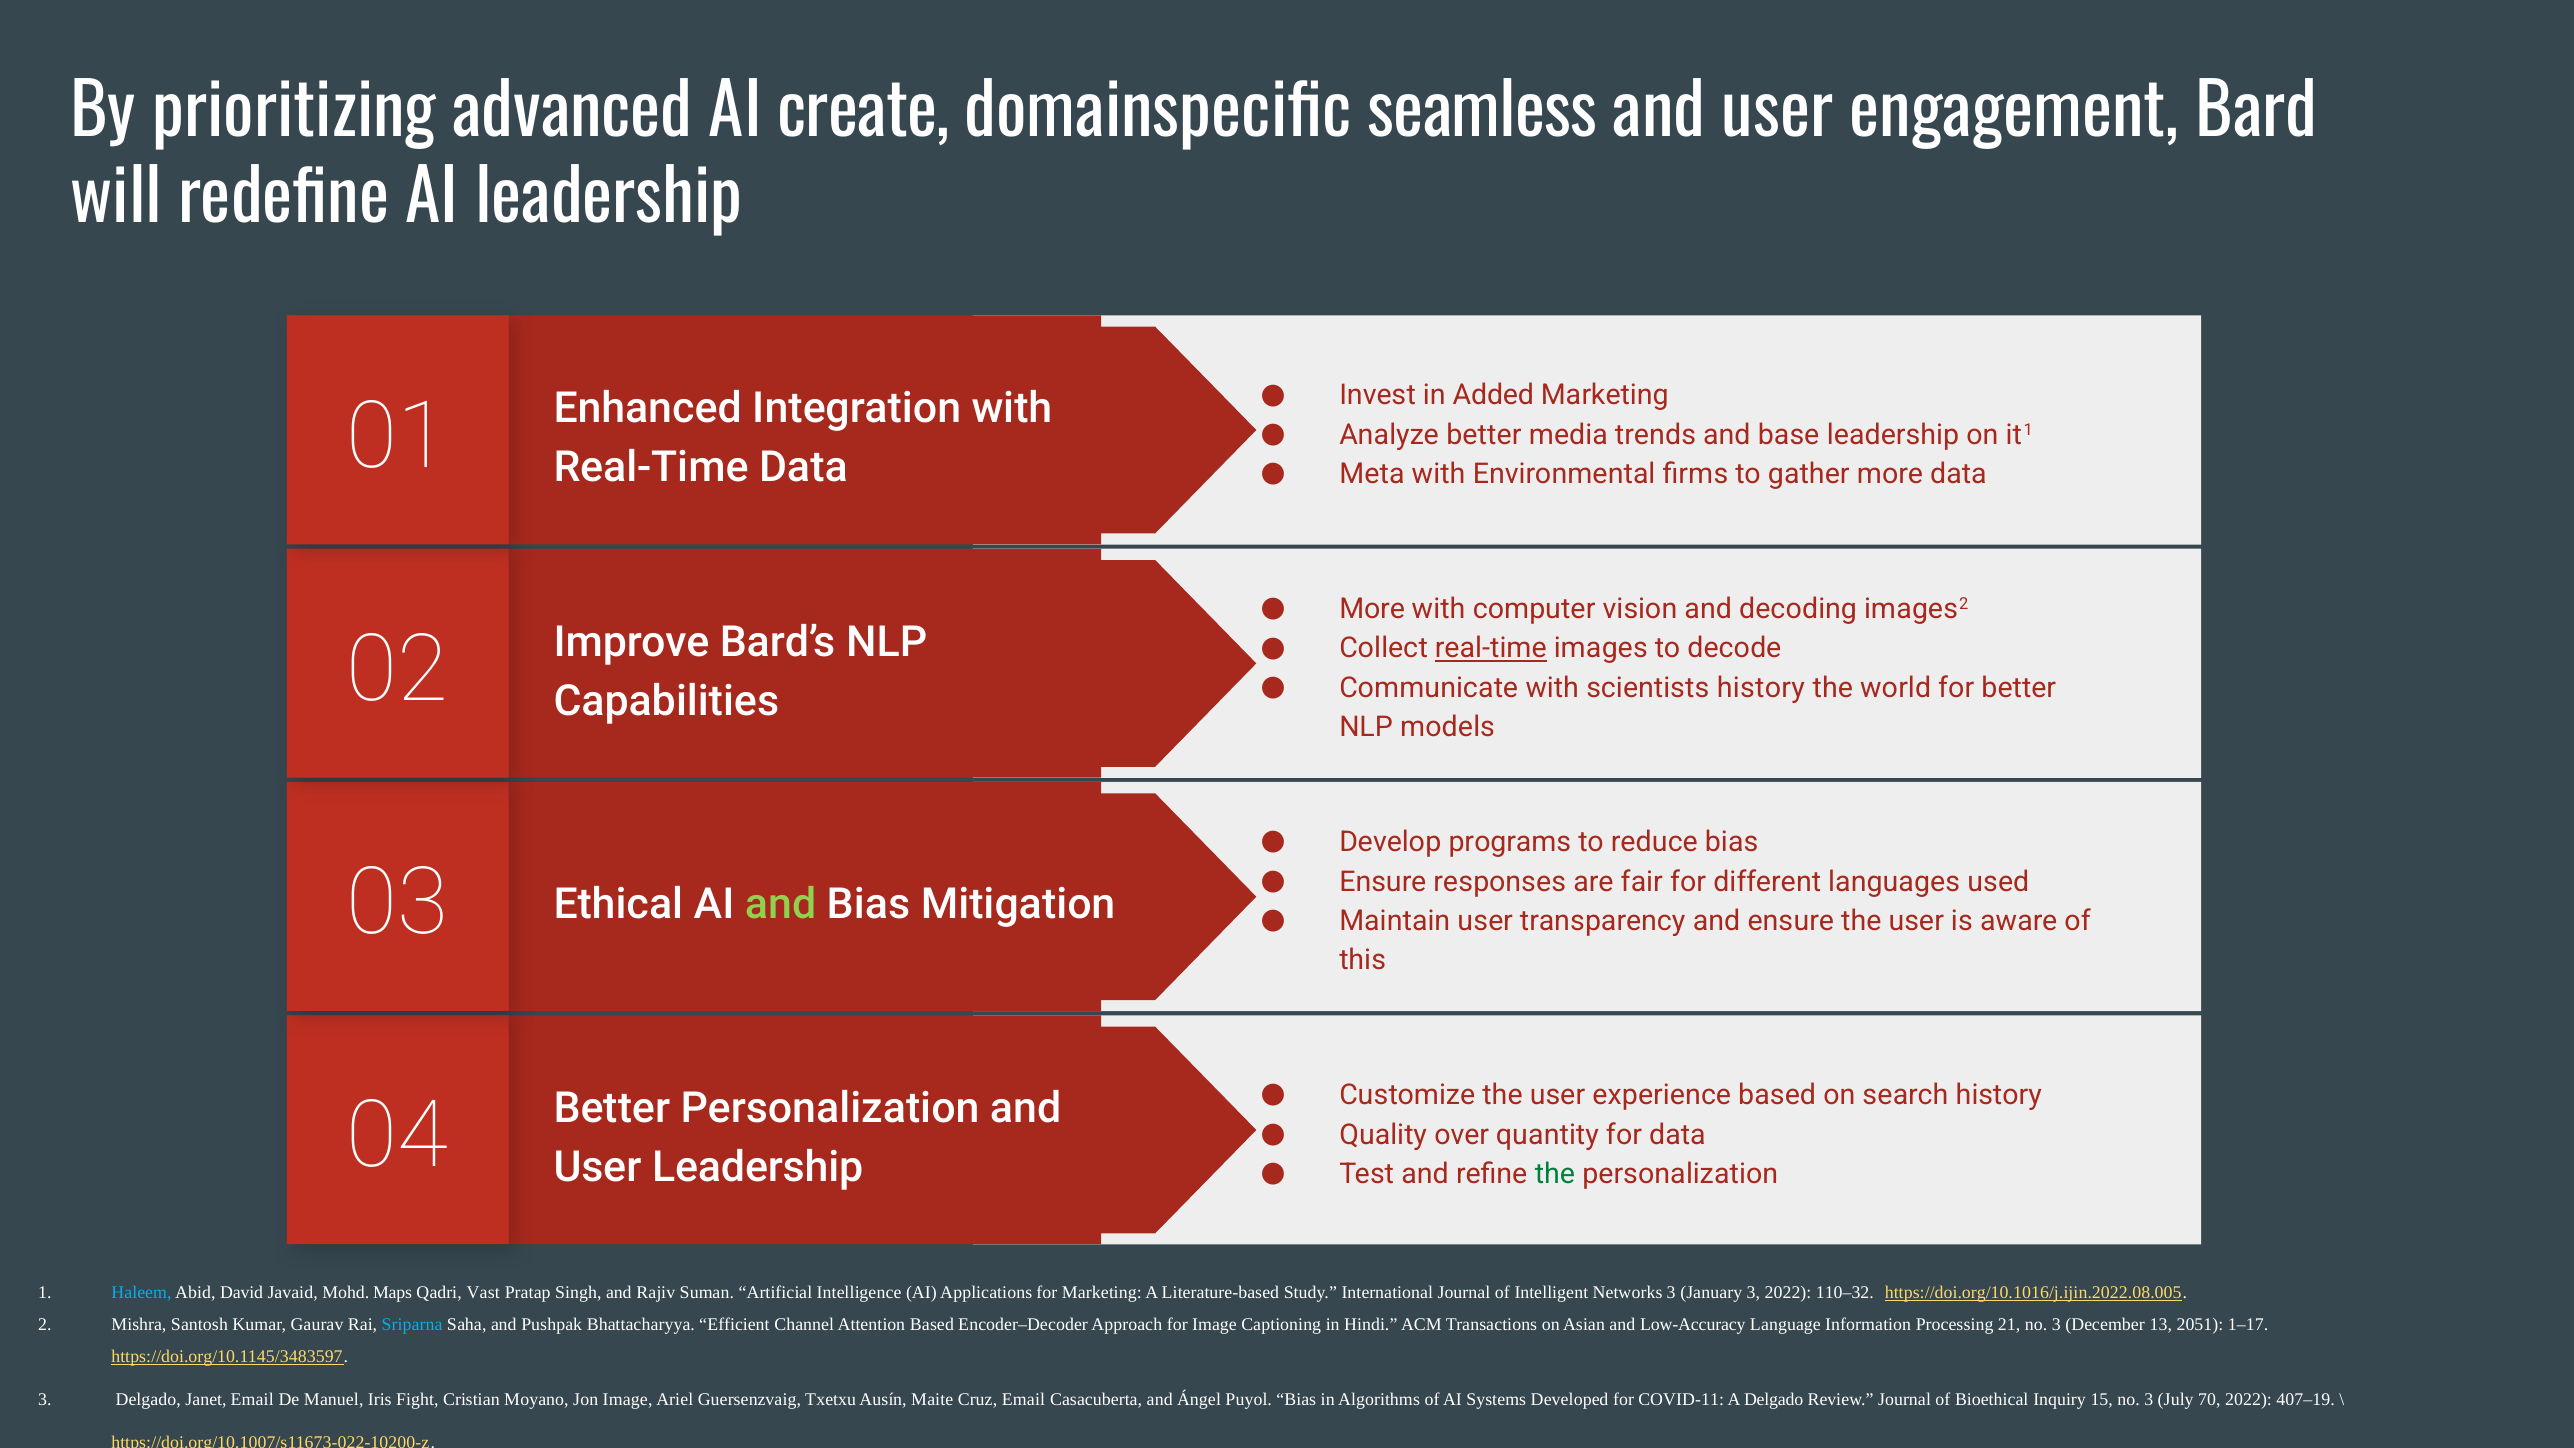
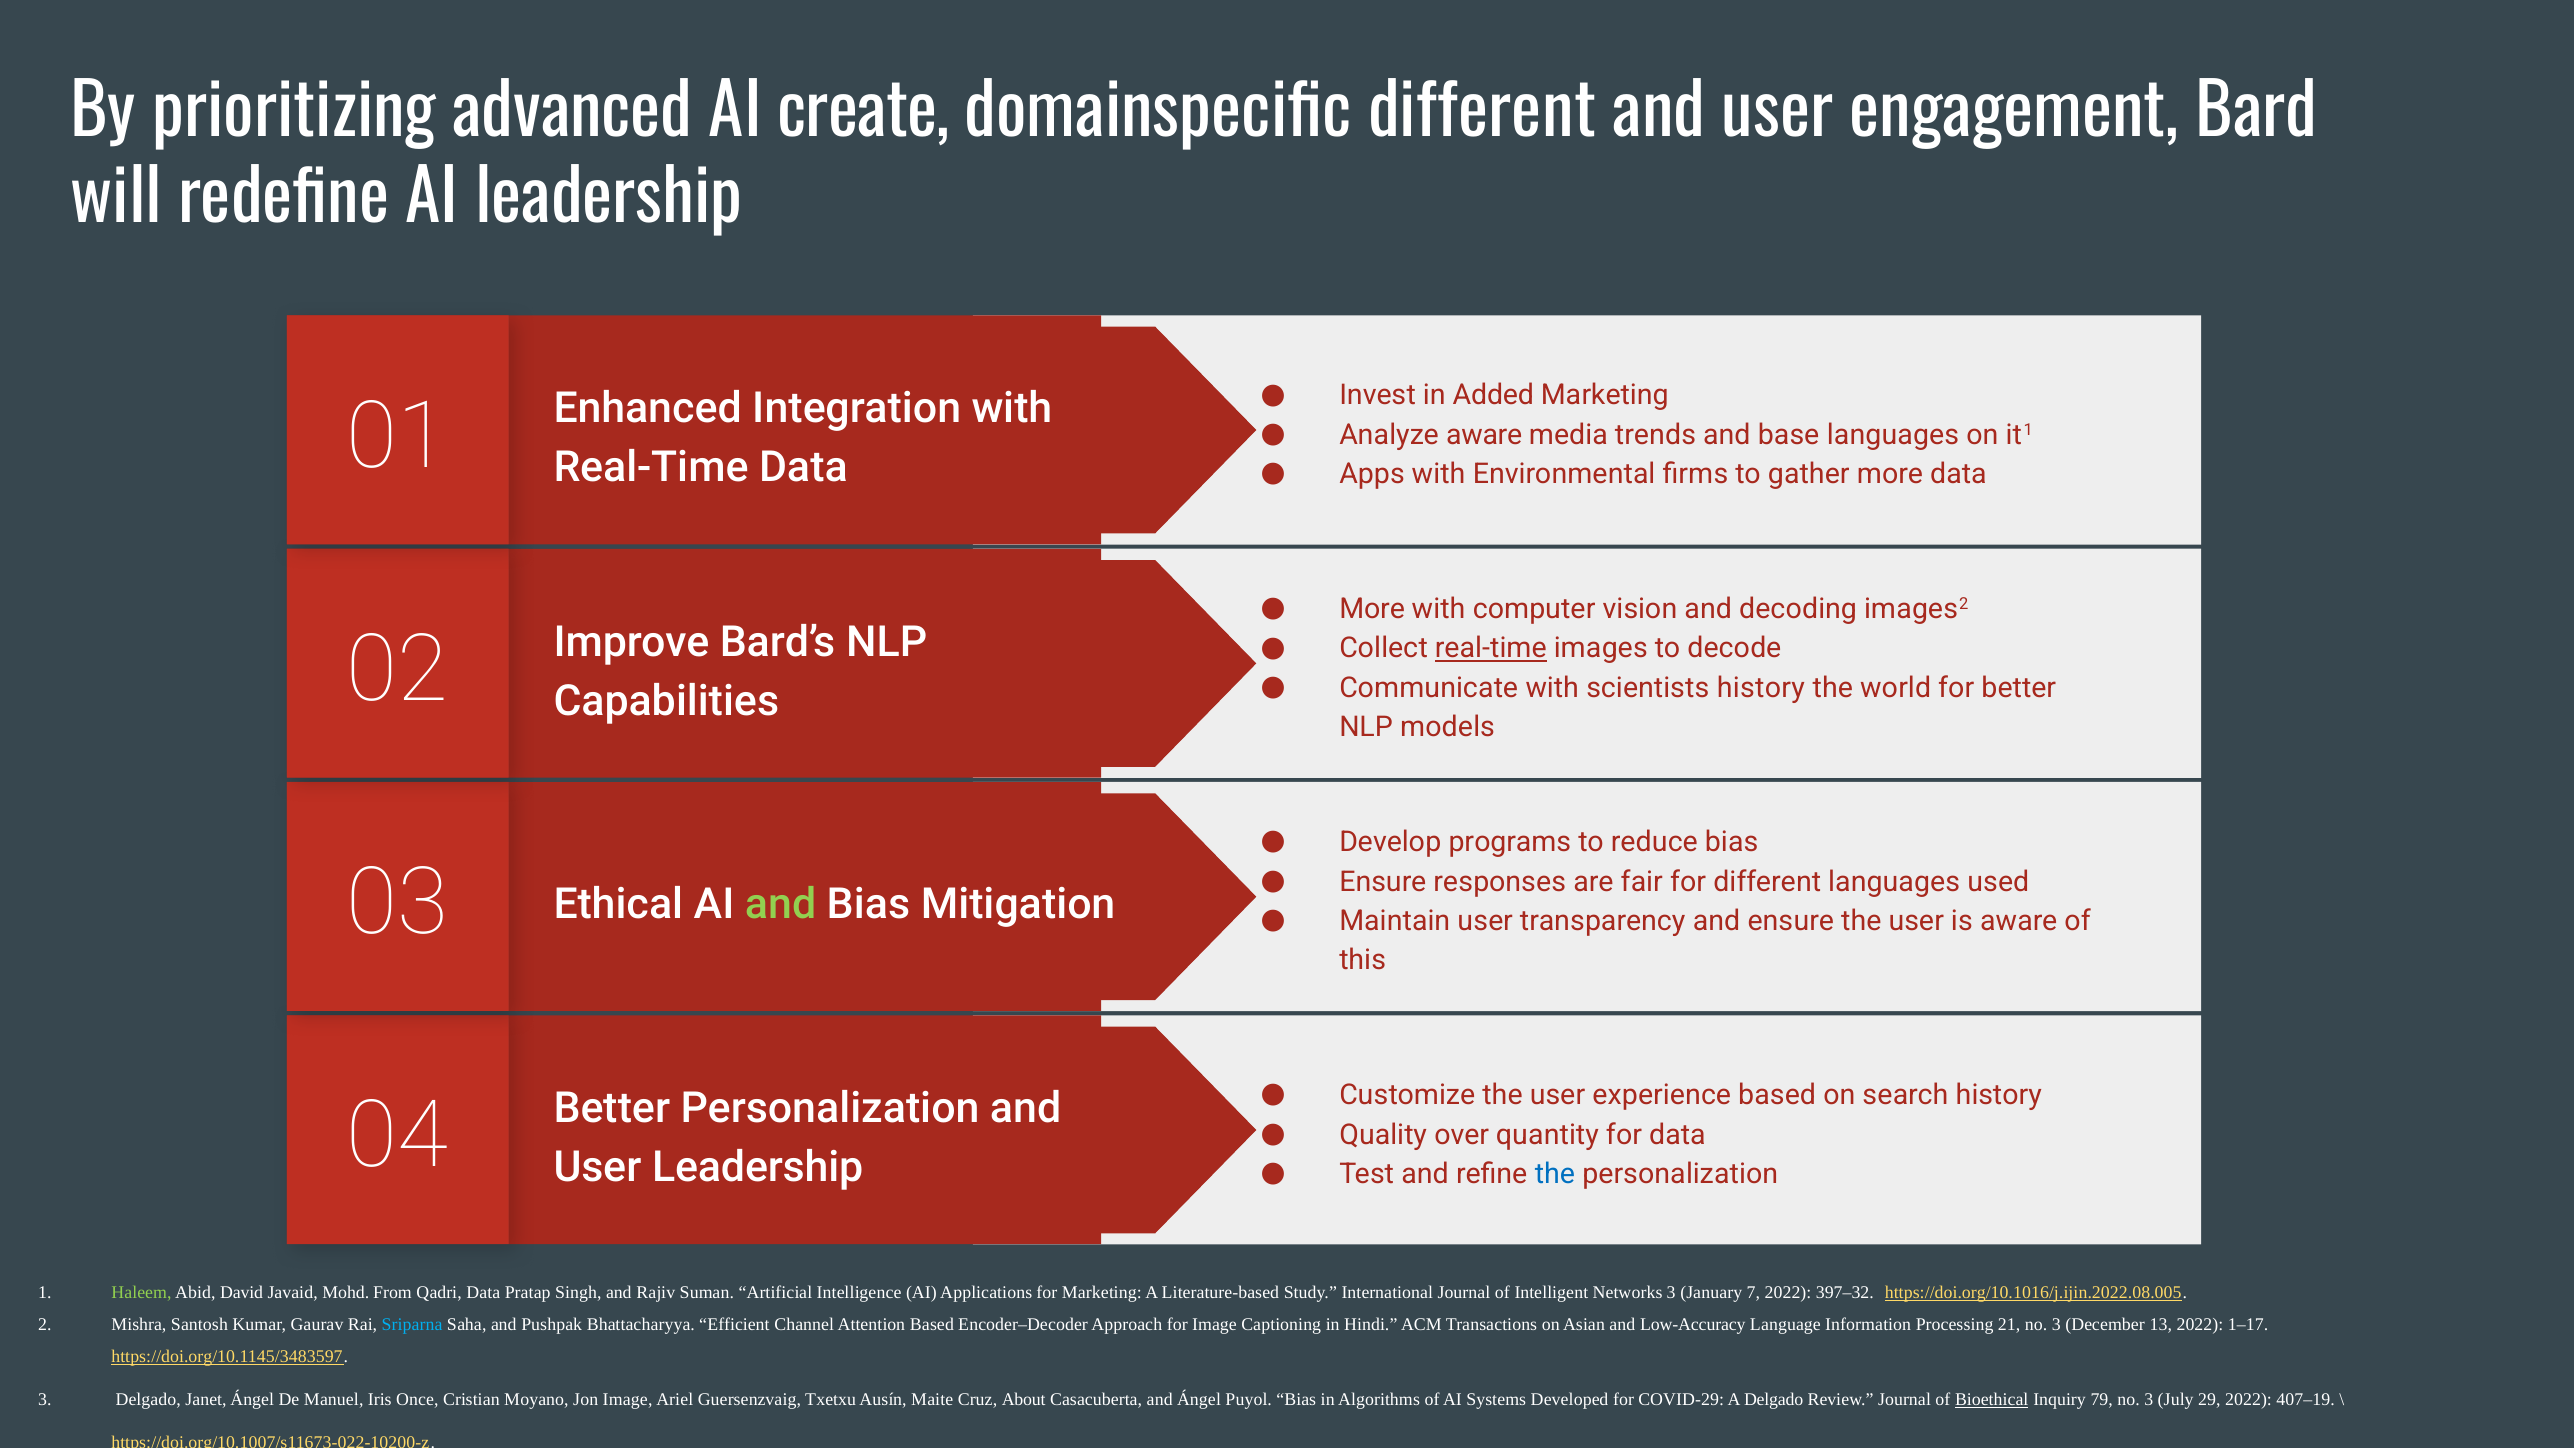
domainspecific seamless: seamless -> different
Analyze better: better -> aware
base leadership: leadership -> languages
Meta: Meta -> Apps
the at (1555, 1174) colour: green -> blue
Haleem colour: light blue -> light green
Maps: Maps -> From
Qadri Vast: Vast -> Data
January 3: 3 -> 7
110–32: 110–32 -> 397–32
13 2051: 2051 -> 2022
Janet Email: Email -> Ángel
Fight: Fight -> Once
Cruz Email: Email -> About
COVID-11: COVID-11 -> COVID-29
Bioethical underline: none -> present
15: 15 -> 79
70: 70 -> 29
